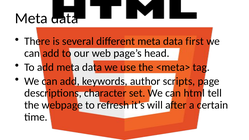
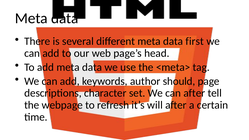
scripts: scripts -> should
can html: html -> after
